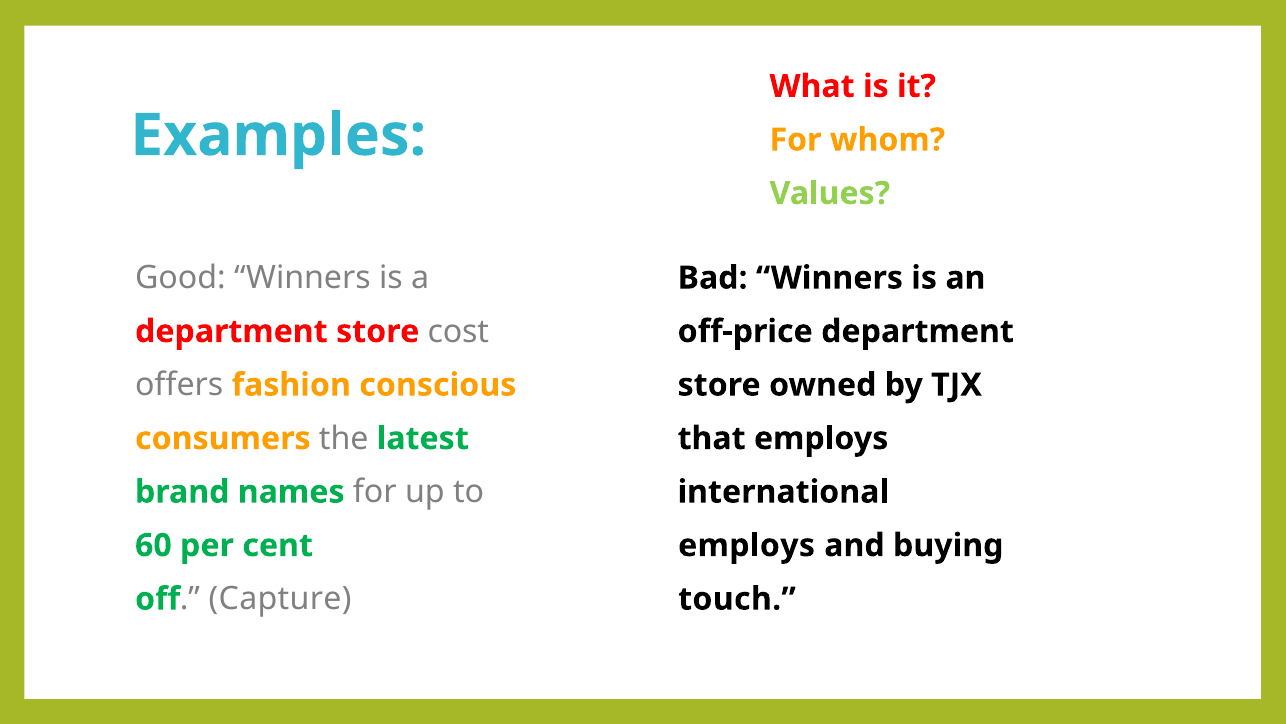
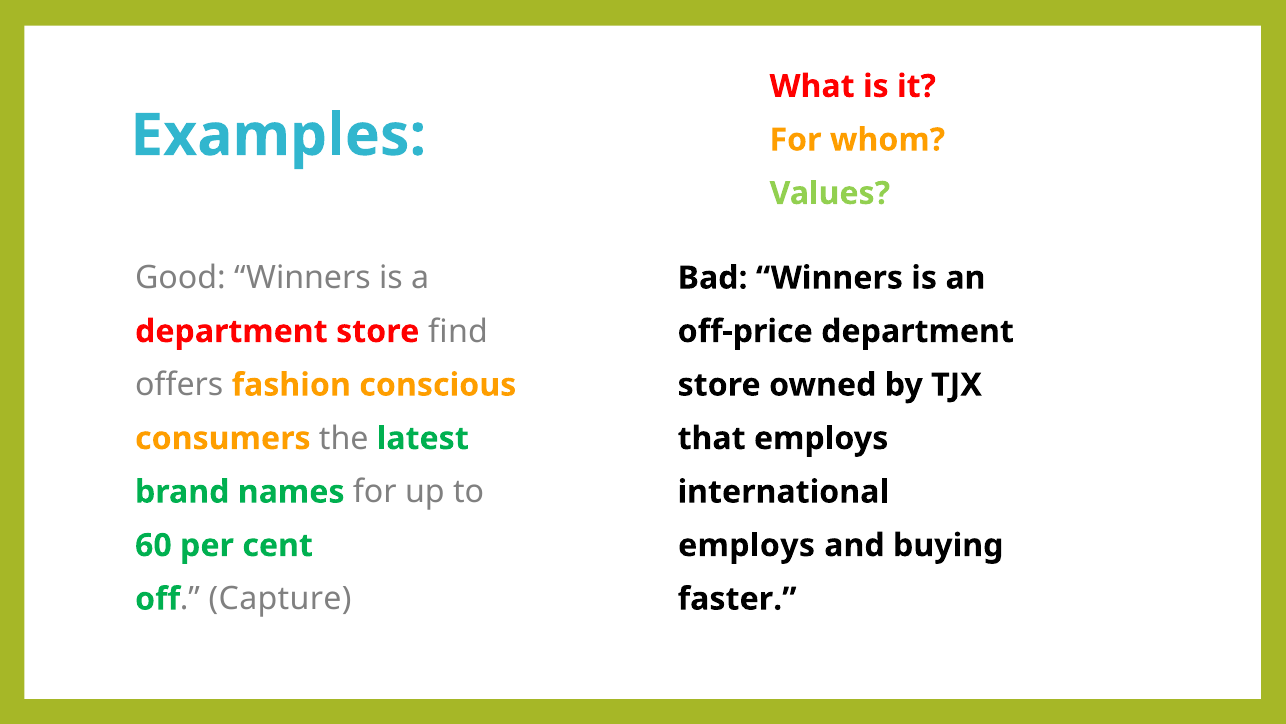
cost: cost -> find
touch: touch -> faster
